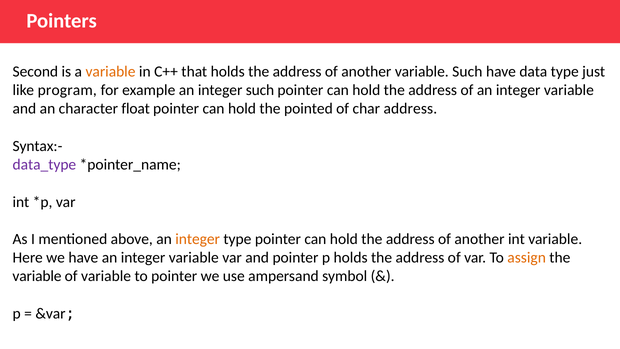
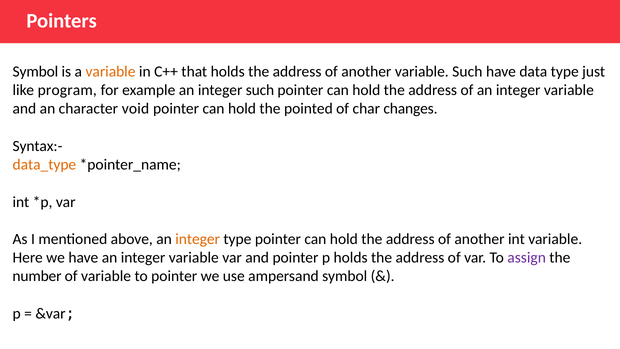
Second at (35, 72): Second -> Symbol
float: float -> void
char address: address -> changes
data_type colour: purple -> orange
assign colour: orange -> purple
variable at (37, 276): variable -> number
